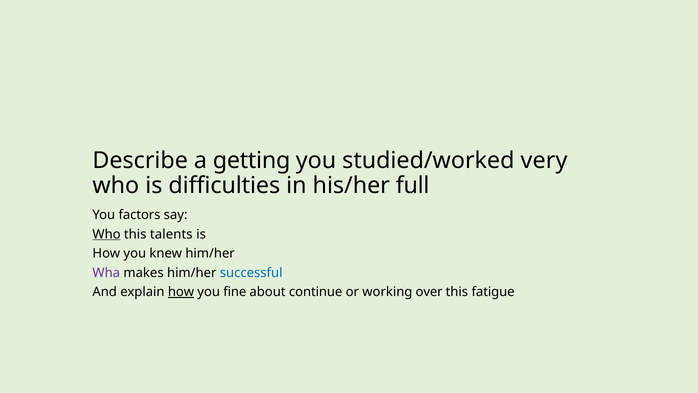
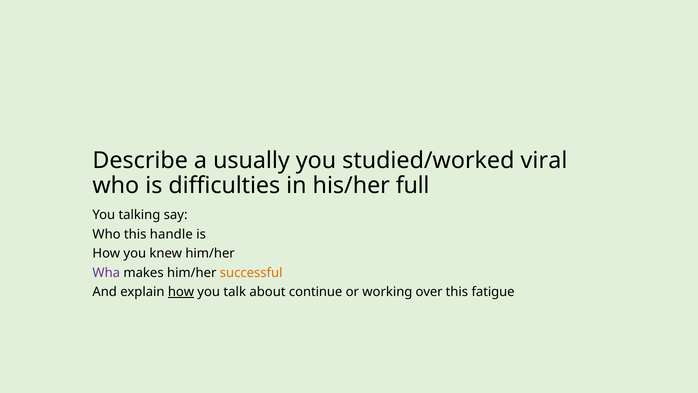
getting: getting -> usually
very: very -> viral
factors: factors -> talking
Who at (107, 234) underline: present -> none
talents: talents -> handle
successful colour: blue -> orange
fine: fine -> talk
